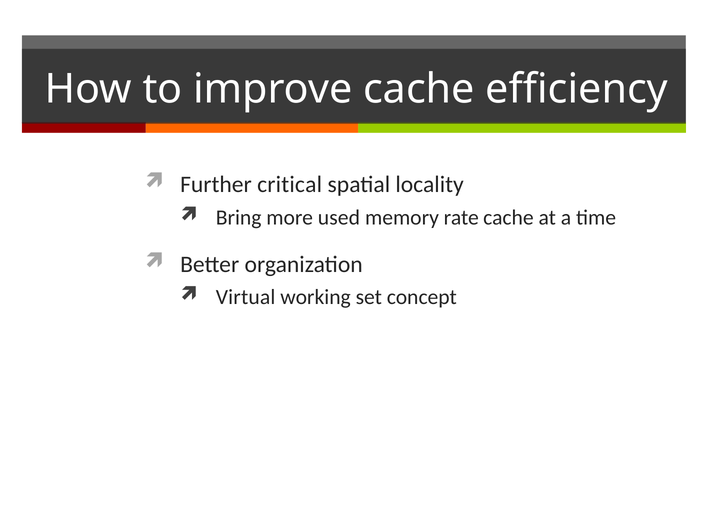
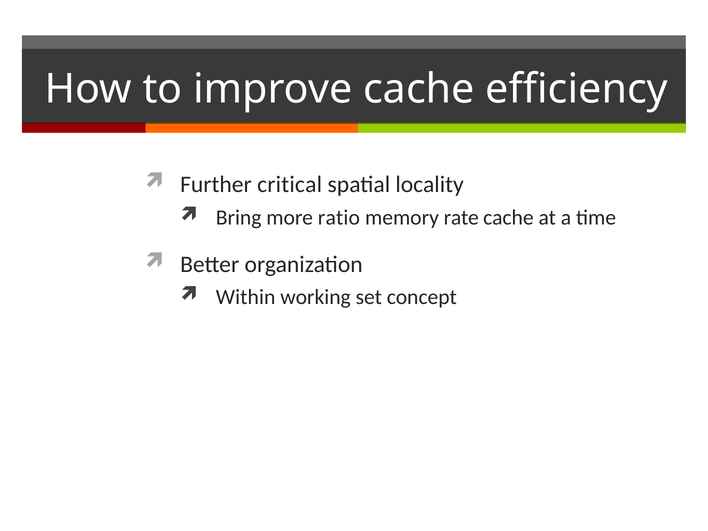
used: used -> ratio
Virtual: Virtual -> Within
